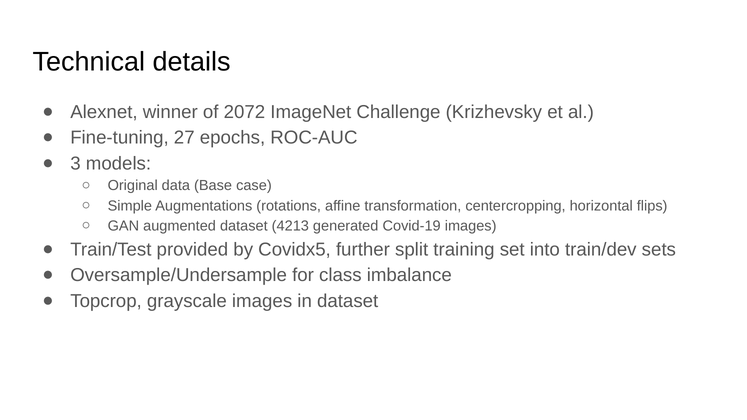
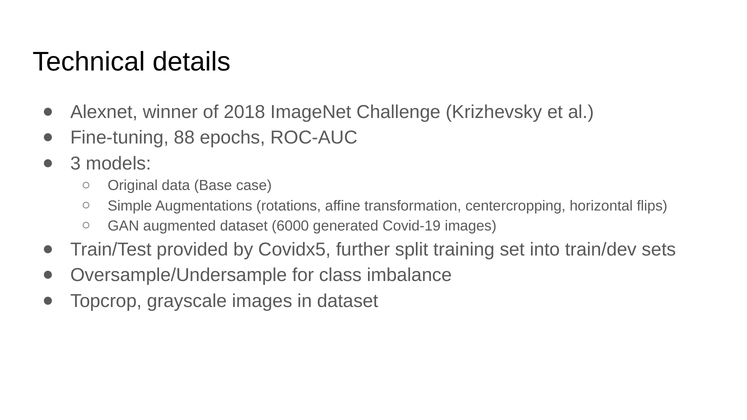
2072: 2072 -> 2018
27: 27 -> 88
4213: 4213 -> 6000
